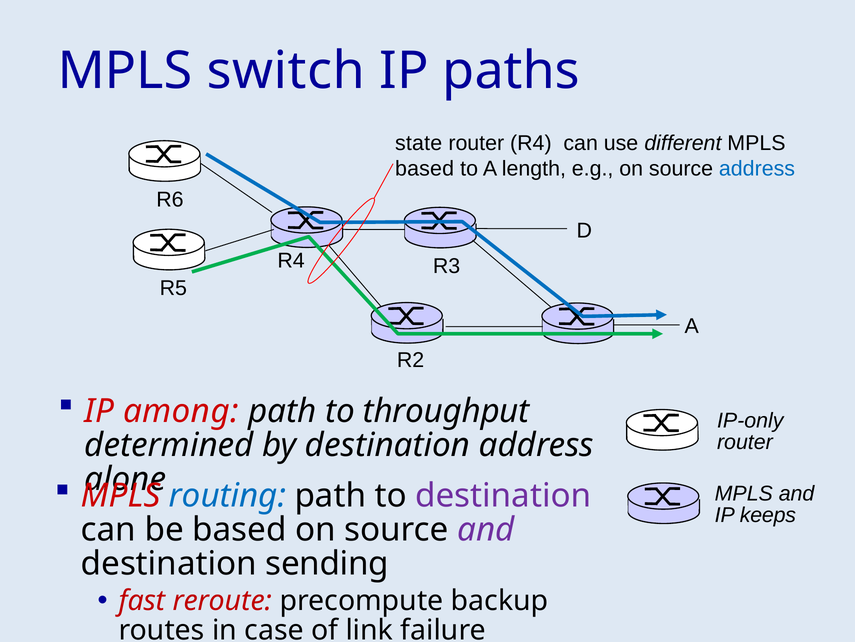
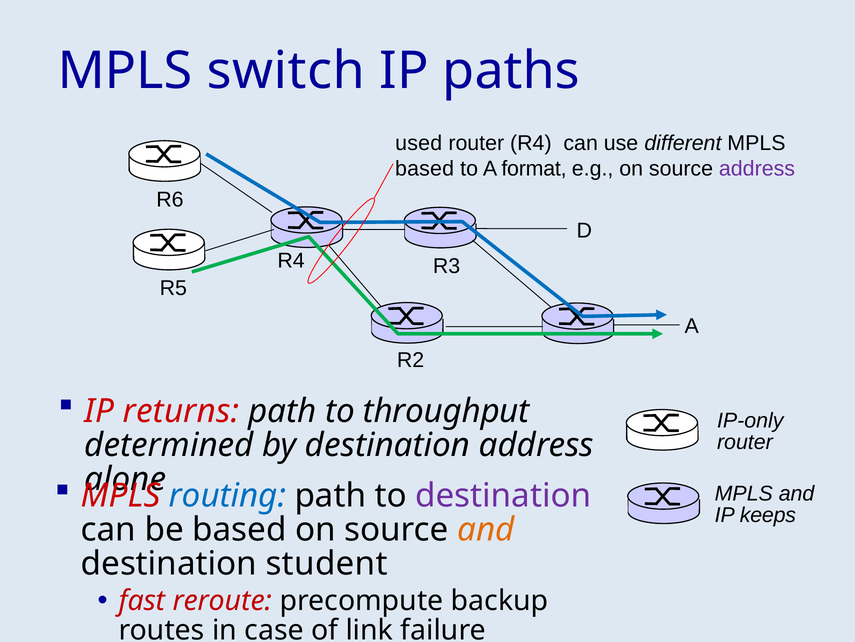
state: state -> used
length: length -> format
address at (757, 169) colour: blue -> purple
among: among -> returns
and at (486, 529) colour: purple -> orange
sending: sending -> student
